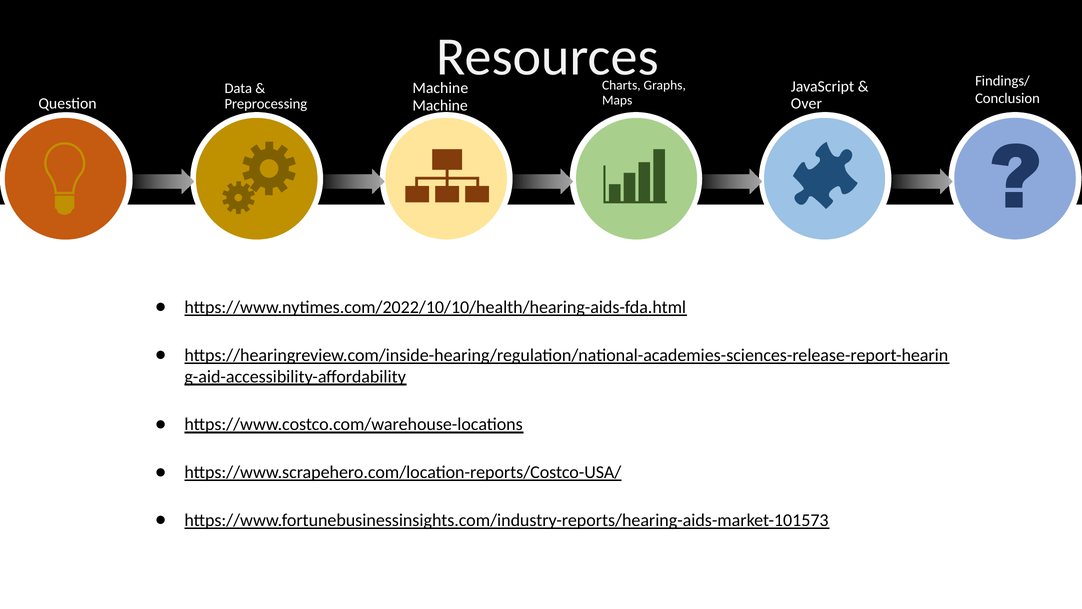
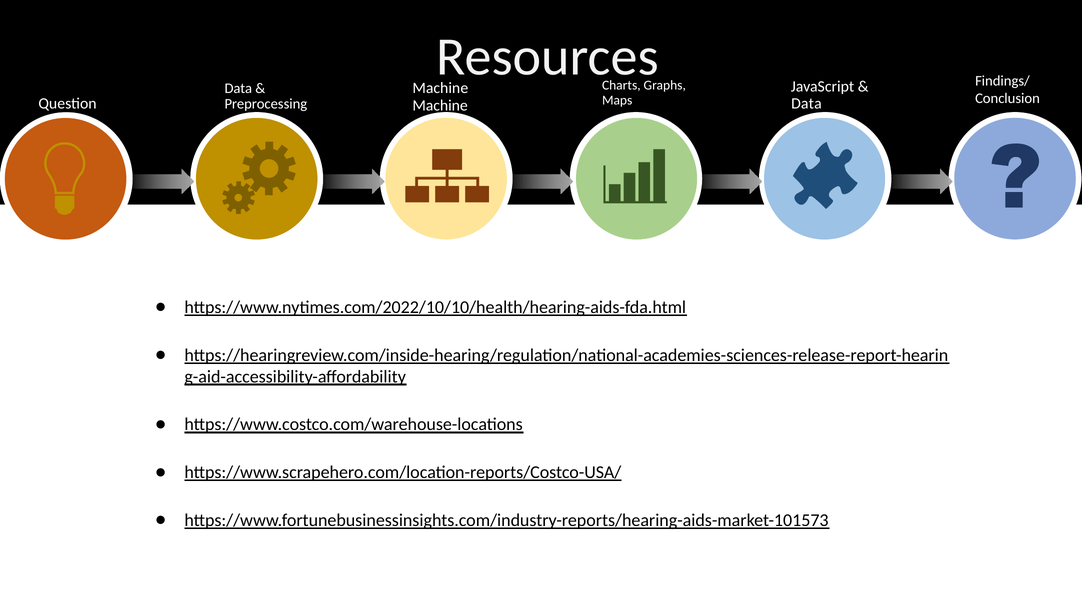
Over at (806, 103): Over -> Data
